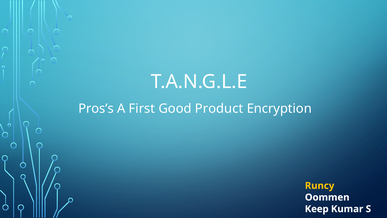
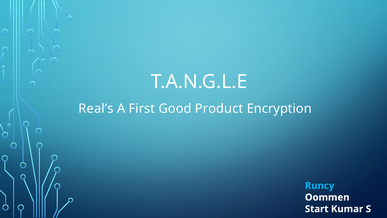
Pros’s: Pros’s -> Real’s
Runcy colour: yellow -> light blue
Keep: Keep -> Start
